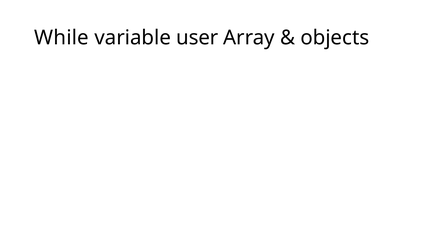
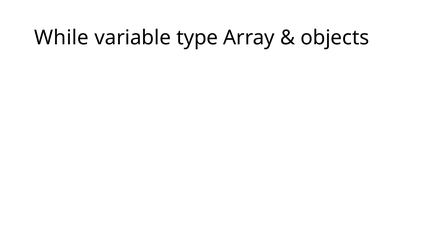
user: user -> type
